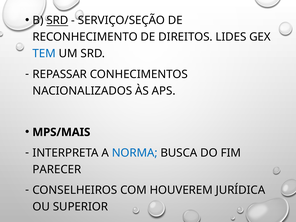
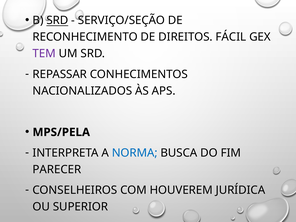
LIDES: LIDES -> FÁCIL
TEM colour: blue -> purple
MPS/MAIS: MPS/MAIS -> MPS/PELA
